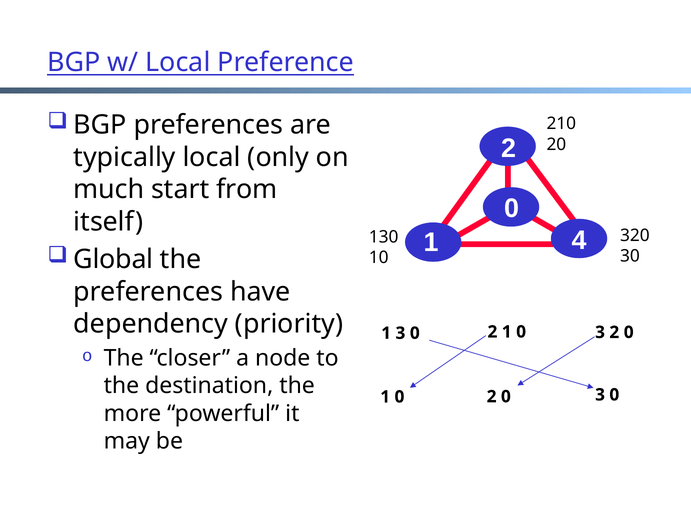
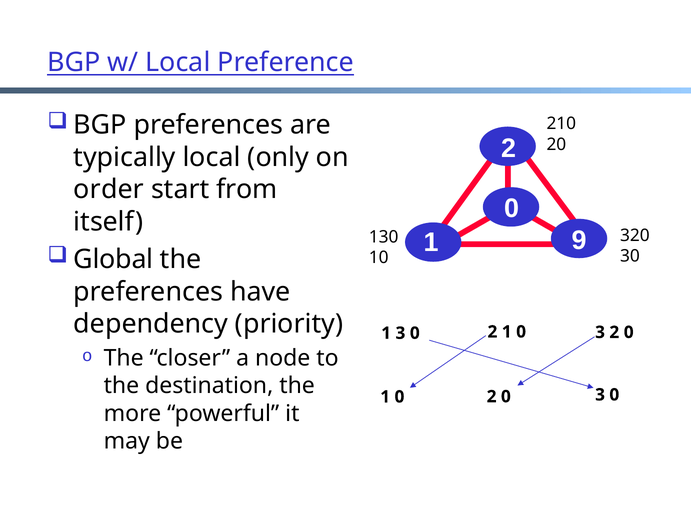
much: much -> order
4: 4 -> 9
